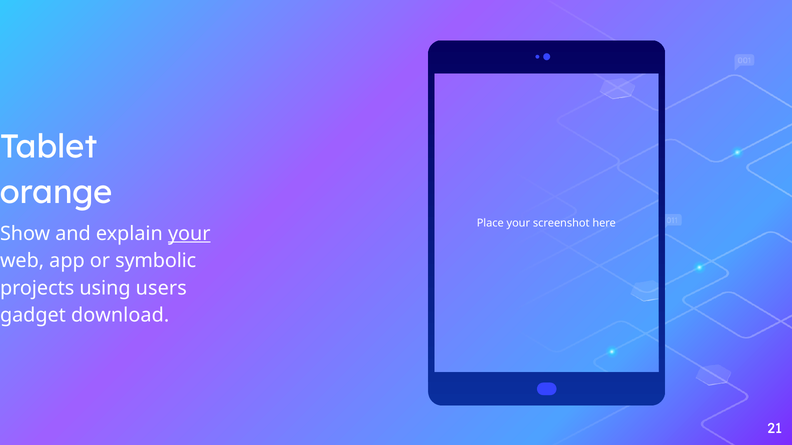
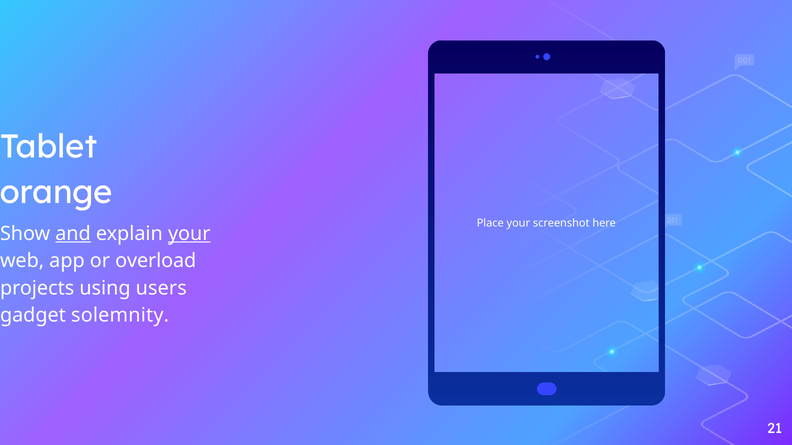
and underline: none -> present
symbolic: symbolic -> overload
download: download -> solemnity
